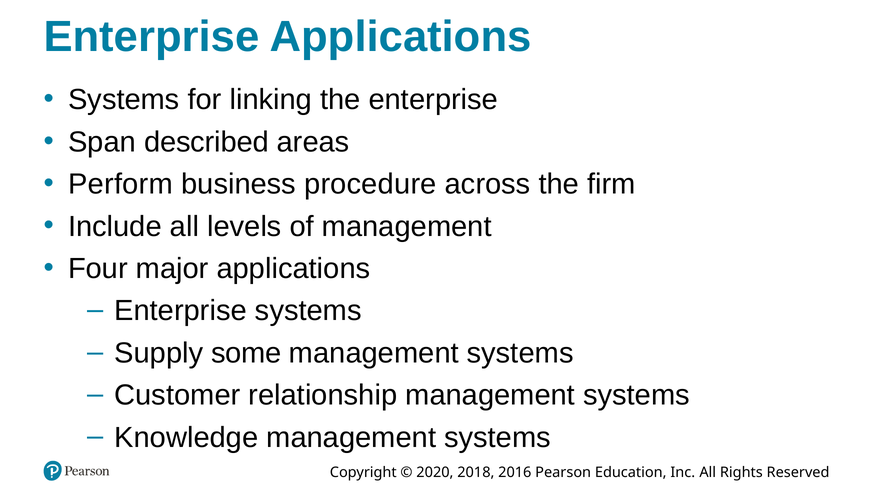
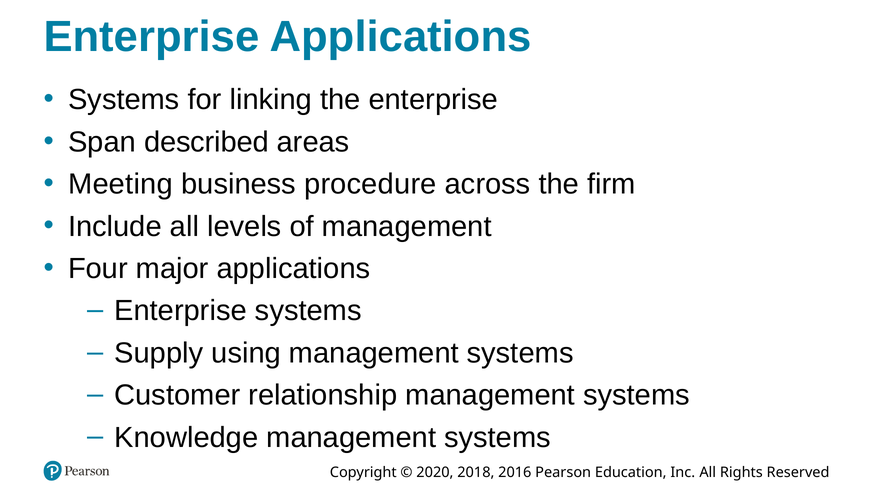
Perform: Perform -> Meeting
some: some -> using
